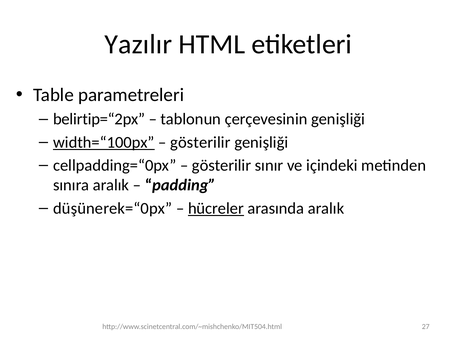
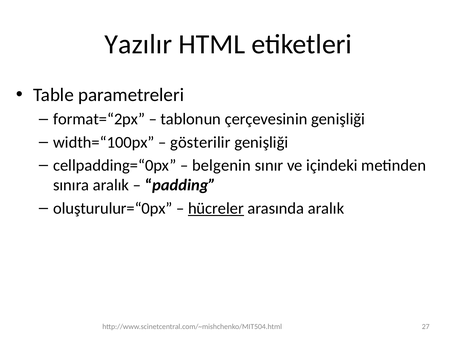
belirtip=“2px: belirtip=“2px -> format=“2px
width=“100px underline: present -> none
gösterilir at (222, 166): gösterilir -> belgenin
düşünerek=“0px: düşünerek=“0px -> oluşturulur=“0px
